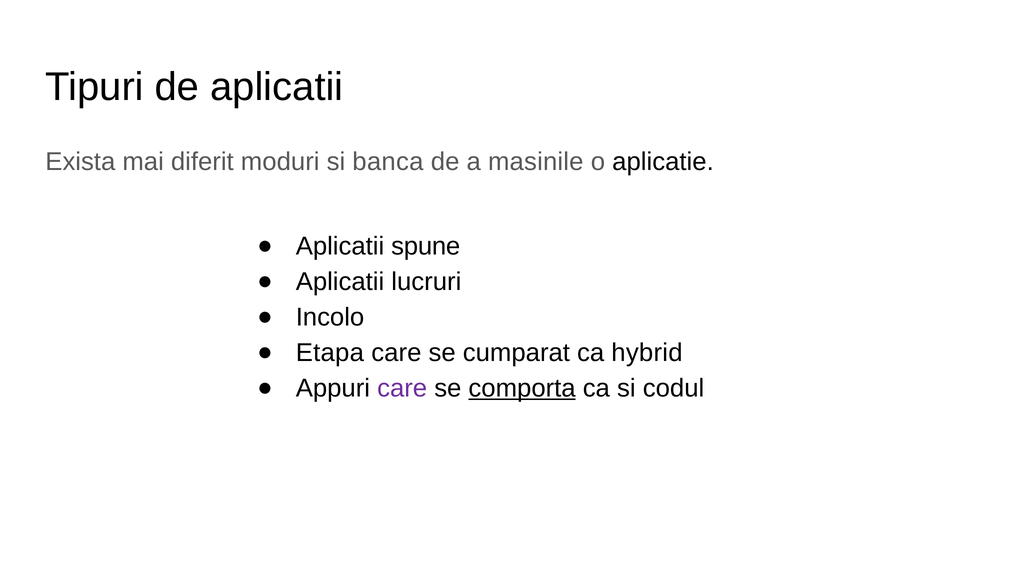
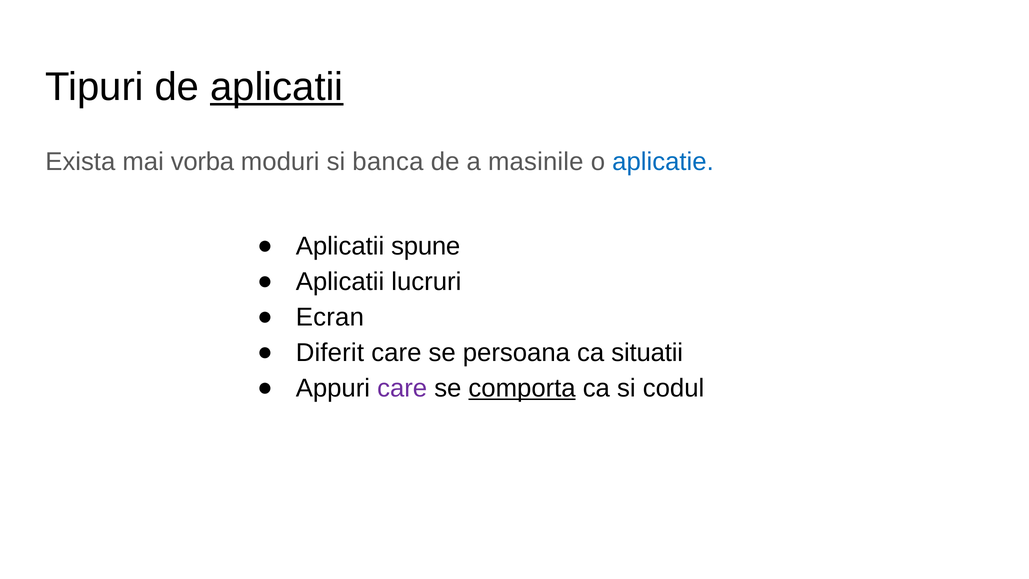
aplicatii at (277, 87) underline: none -> present
diferit: diferit -> vorba
aplicatie colour: black -> blue
Incolo: Incolo -> Ecran
Etapa: Etapa -> Diferit
cumparat: cumparat -> persoana
hybrid: hybrid -> situatii
